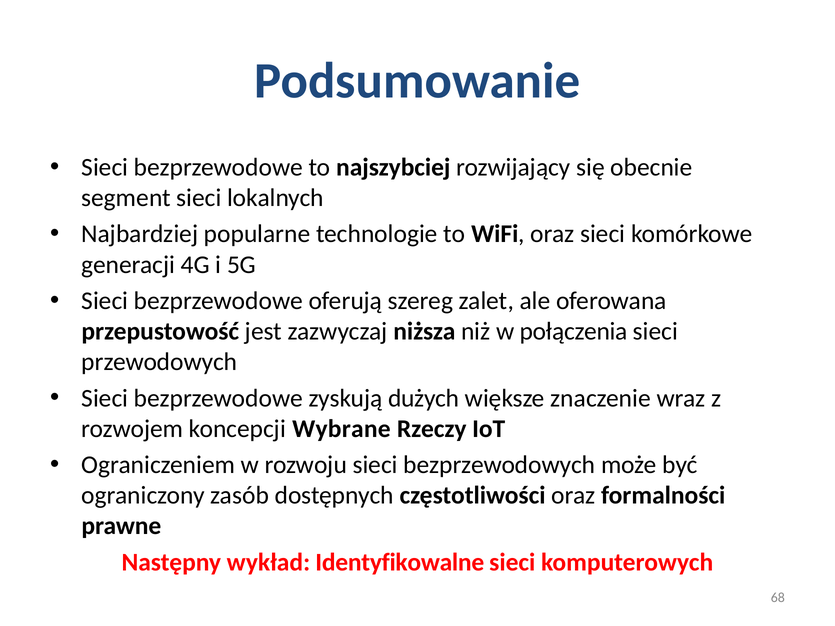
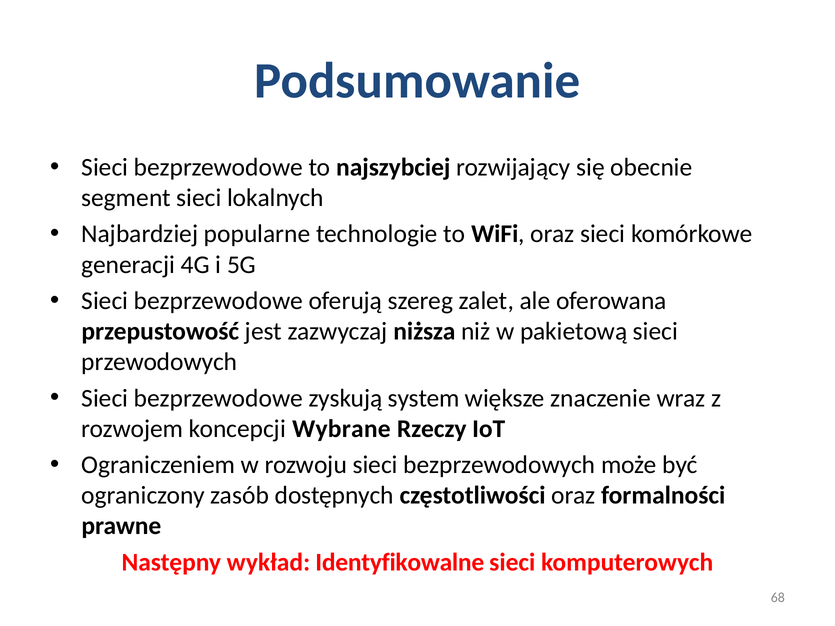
połączenia: połączenia -> pakietową
dużych: dużych -> system
